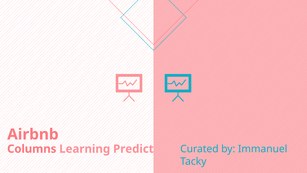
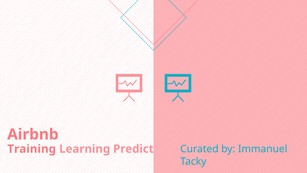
Columns: Columns -> Training
